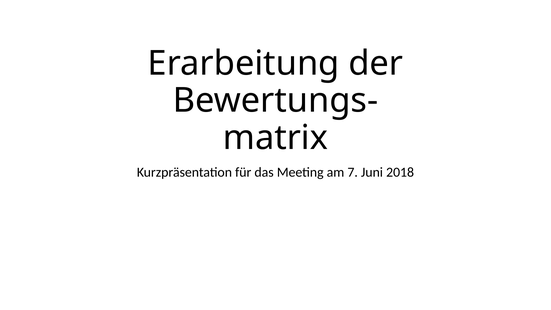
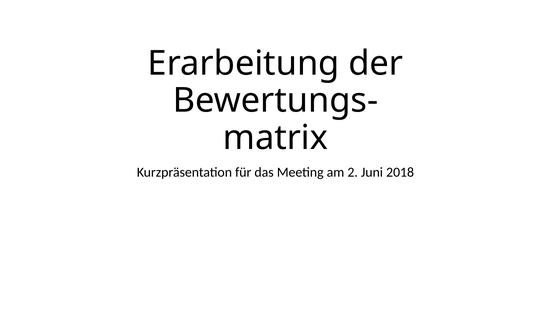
7: 7 -> 2
